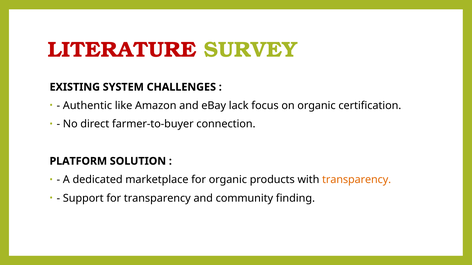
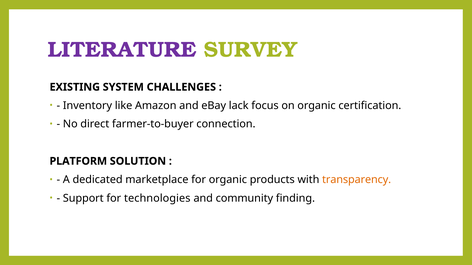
LITERATURE colour: red -> purple
Authentic: Authentic -> Inventory
for transparency: transparency -> technologies
